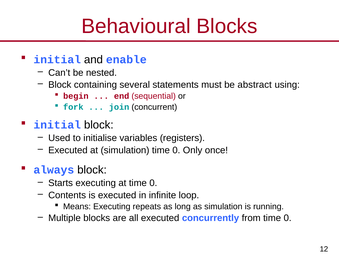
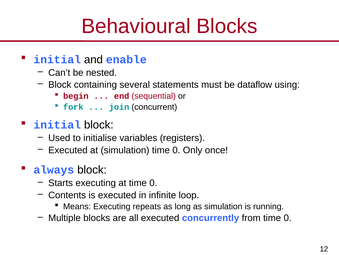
abstract: abstract -> dataflow
